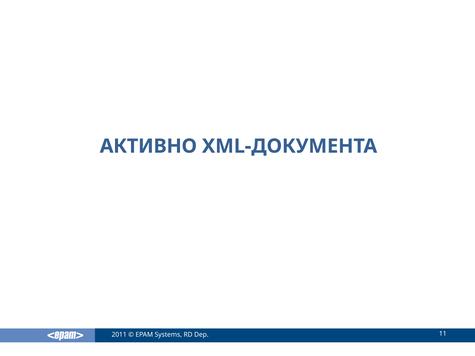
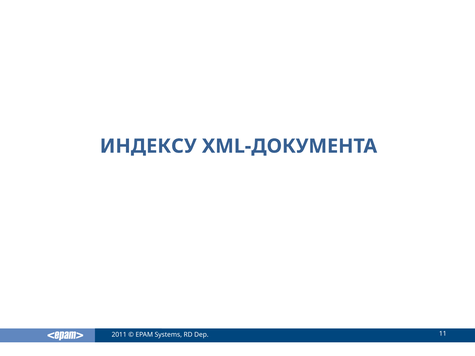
АКТИВНО: АКТИВНО -> ИНДЕКСУ
